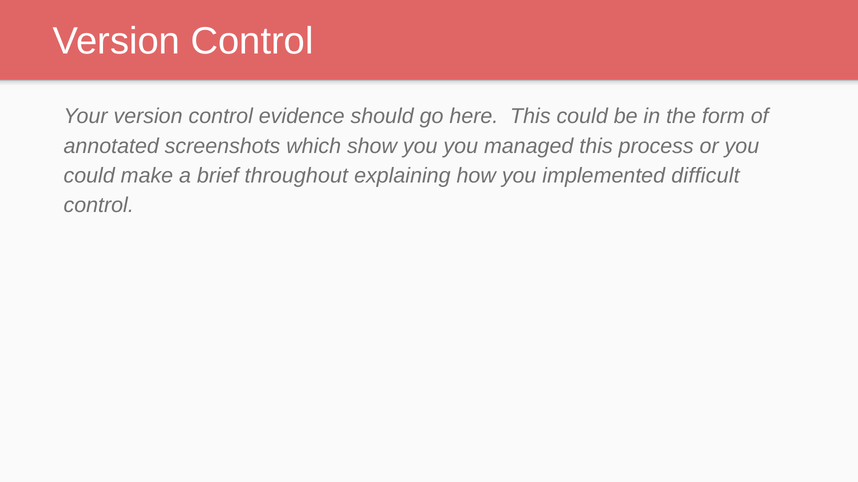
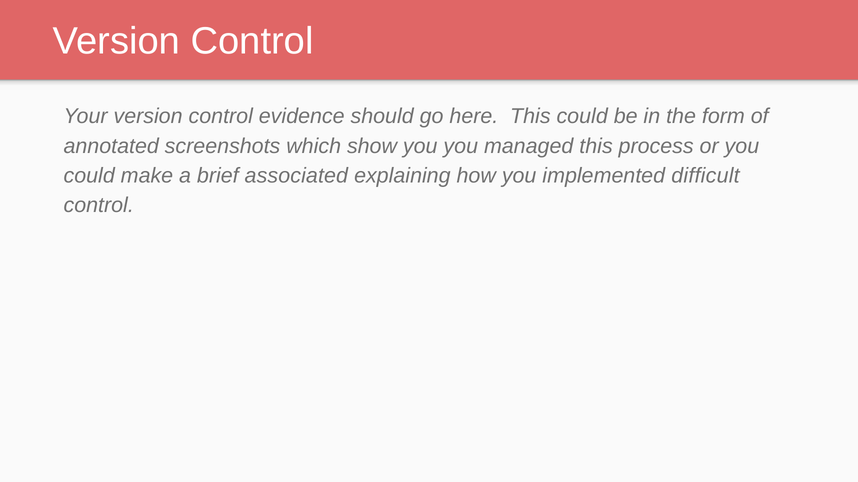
throughout: throughout -> associated
